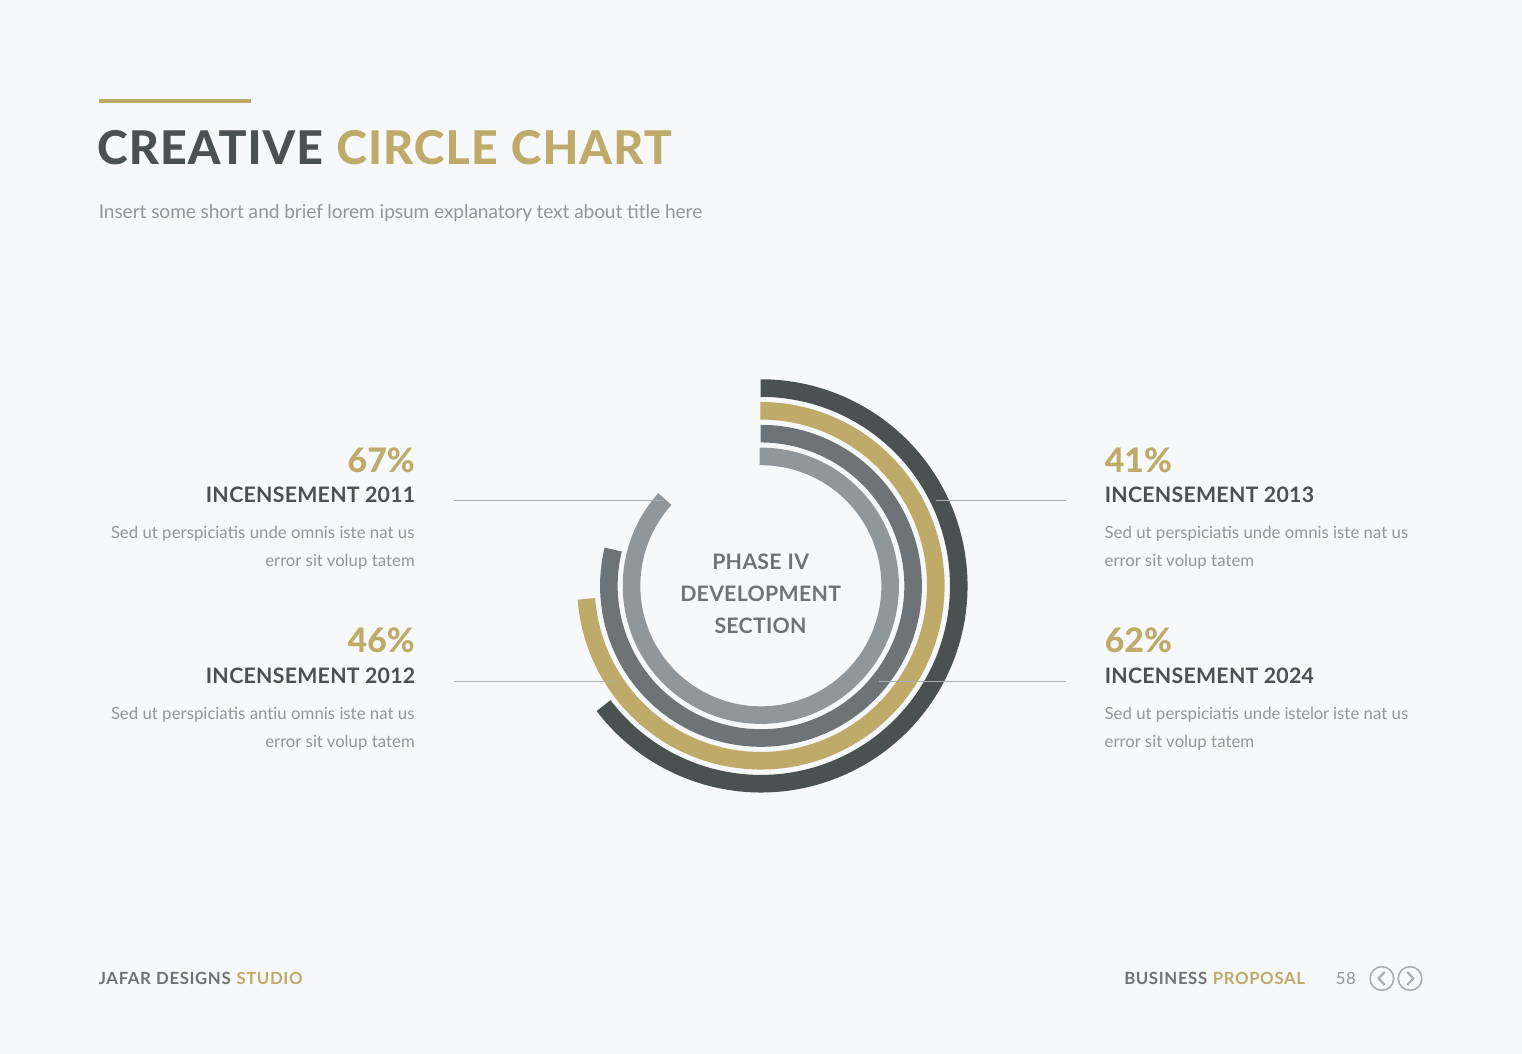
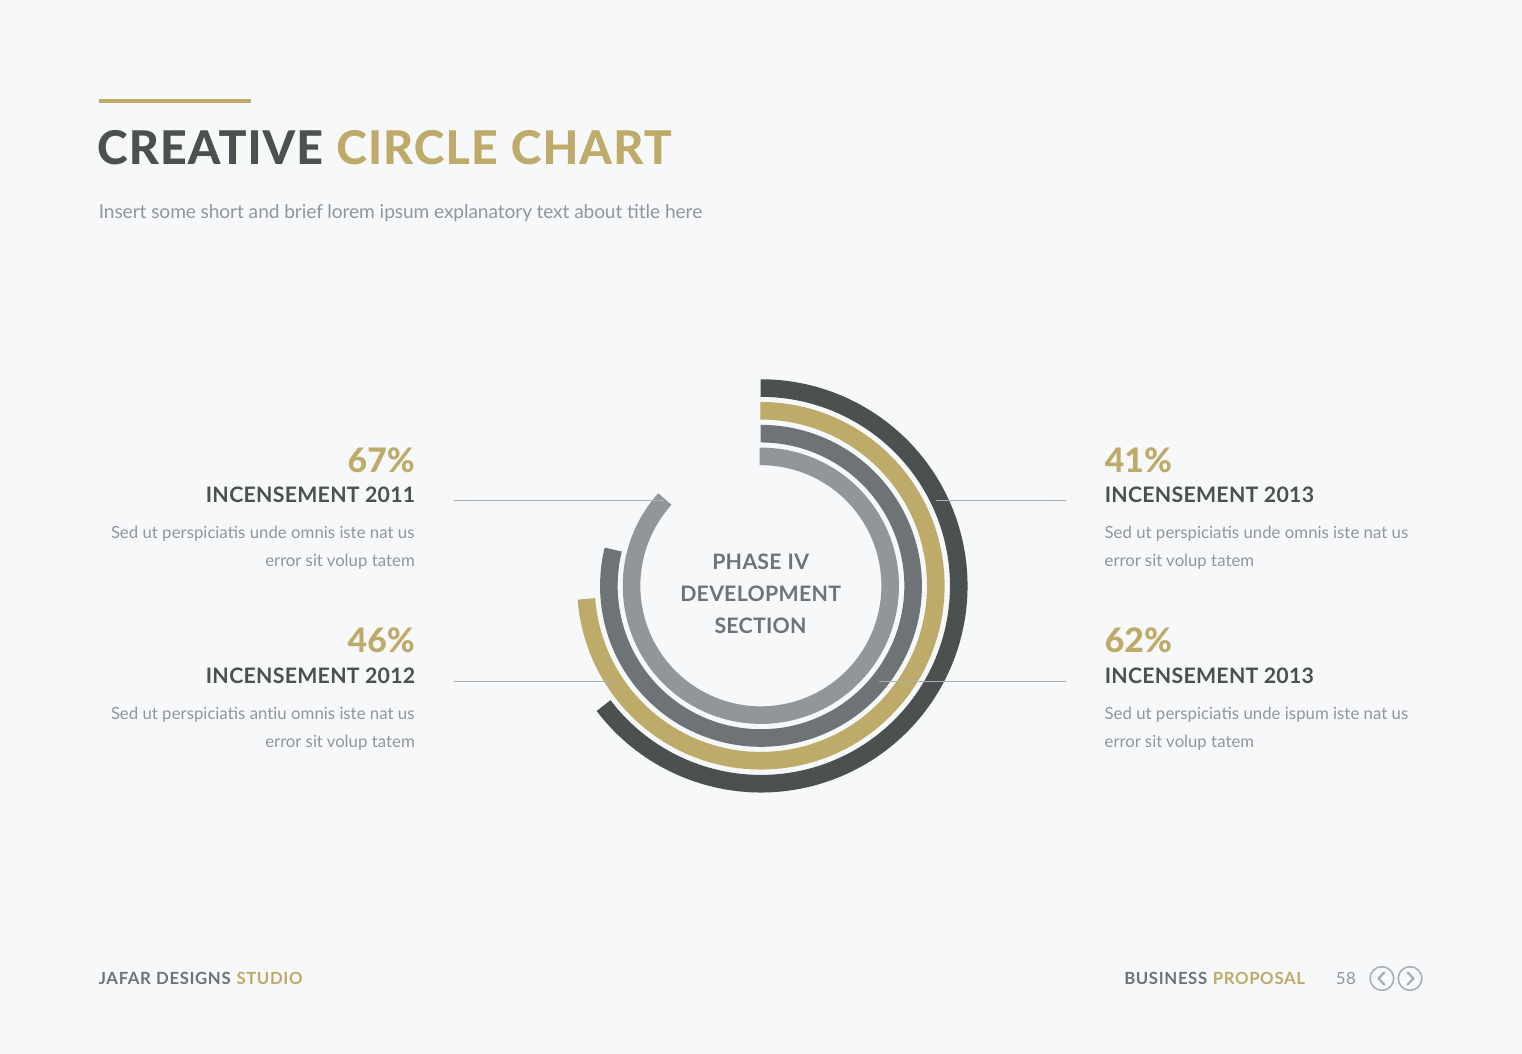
2024 at (1289, 677): 2024 -> 2013
istelor: istelor -> ispum
